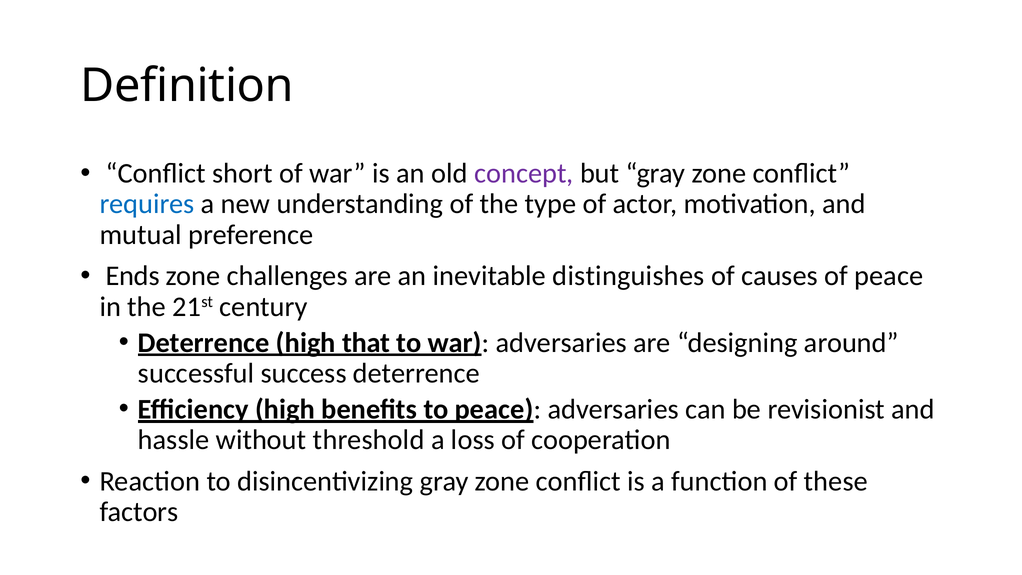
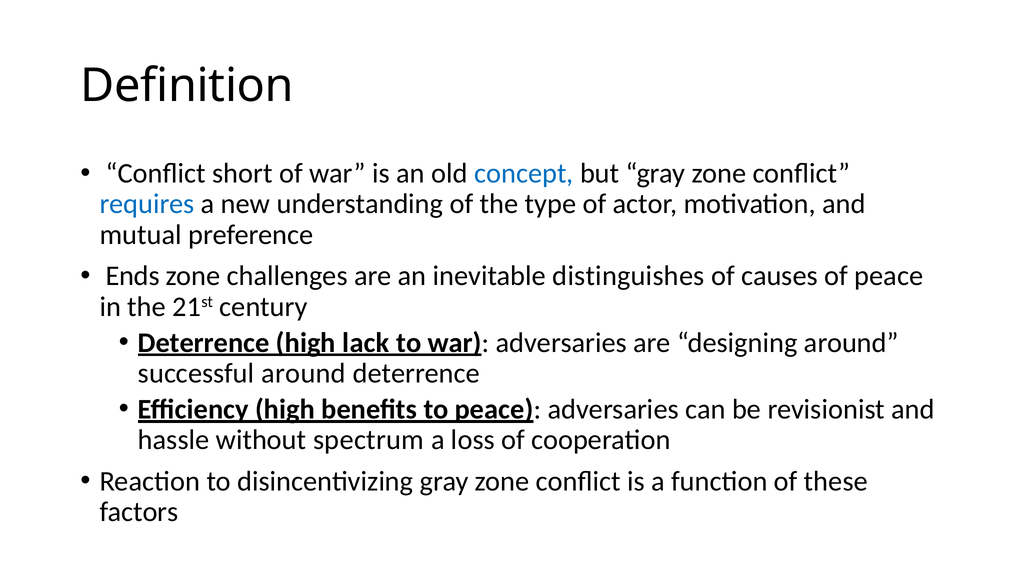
concept colour: purple -> blue
that: that -> lack
successful success: success -> around
threshold: threshold -> spectrum
